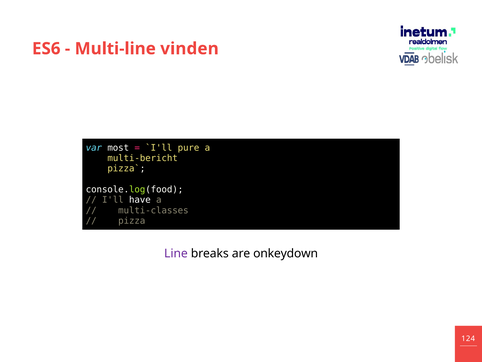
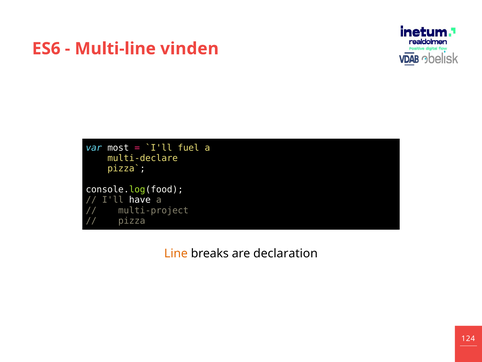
pure: pure -> fuel
multi-bericht: multi-bericht -> multi-declare
multi-classes: multi-classes -> multi-project
Line colour: purple -> orange
onkeydown: onkeydown -> declaration
